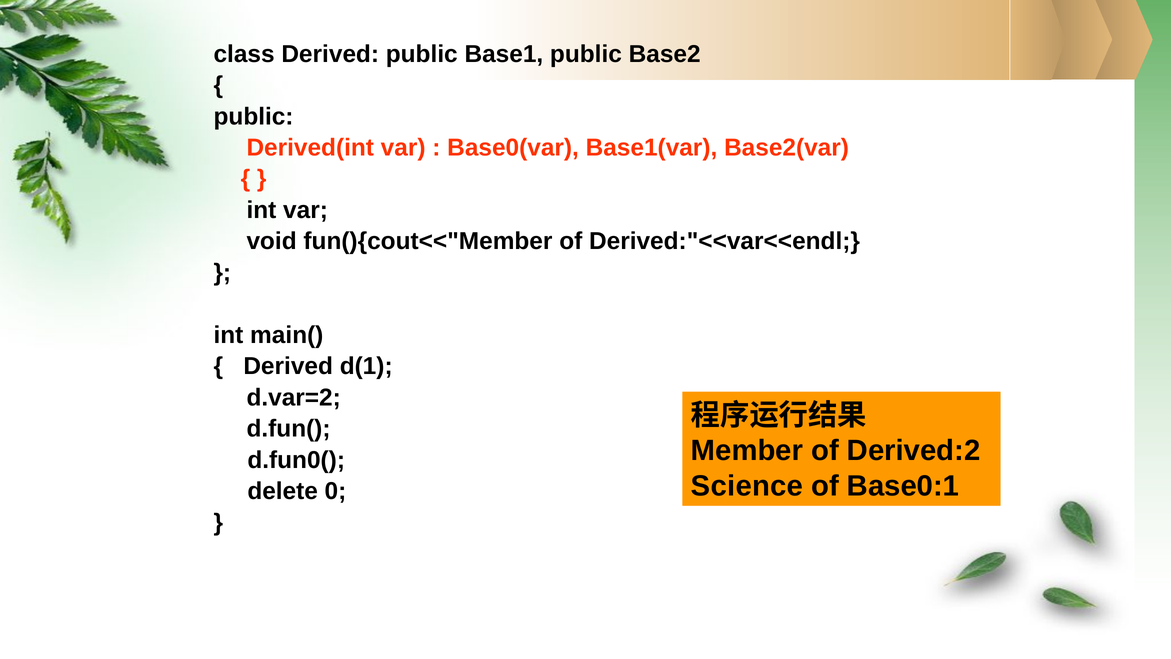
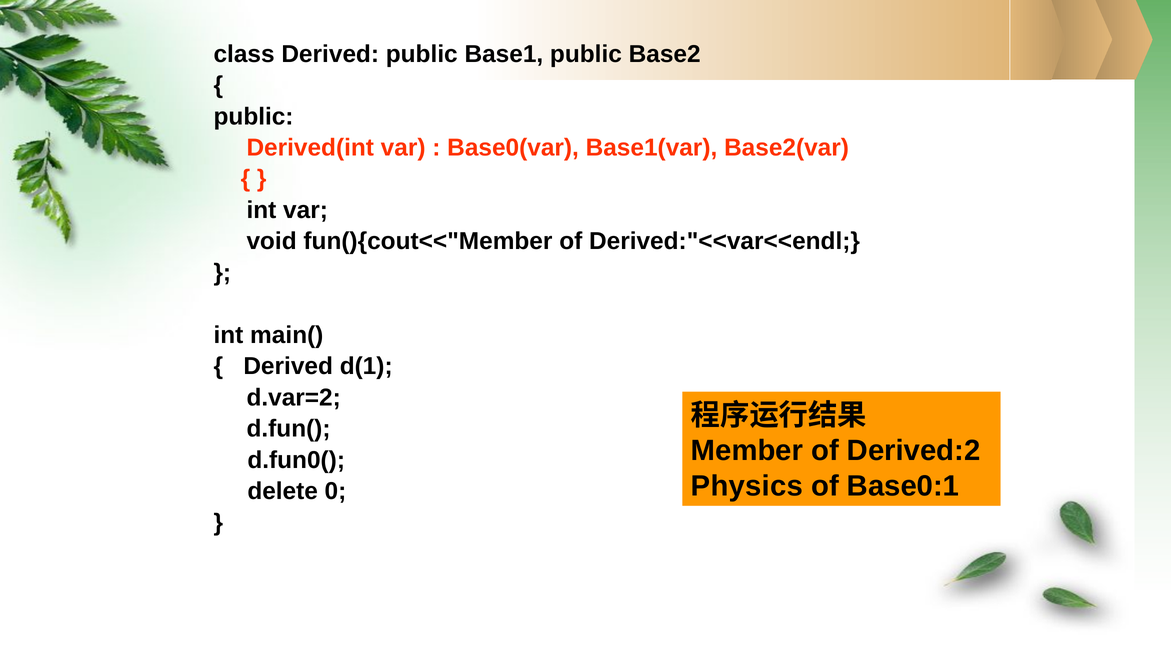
Science: Science -> Physics
